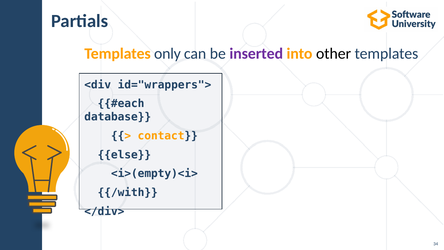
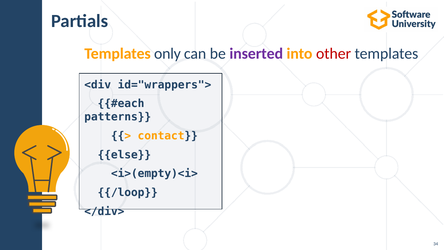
other colour: black -> red
database: database -> patterns
/with: /with -> /loop
